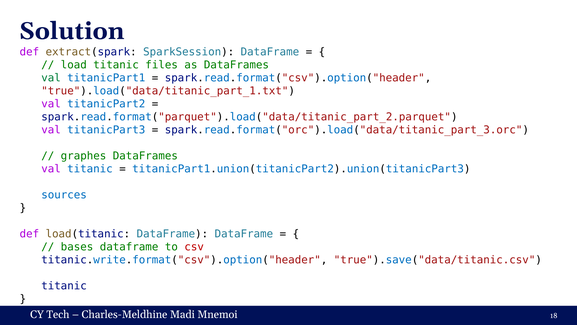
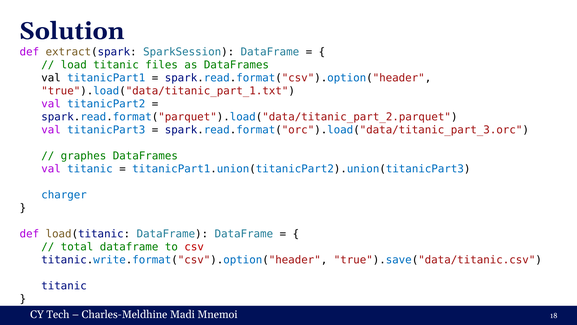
val at (51, 78) colour: green -> black
sources: sources -> charger
bases: bases -> total
